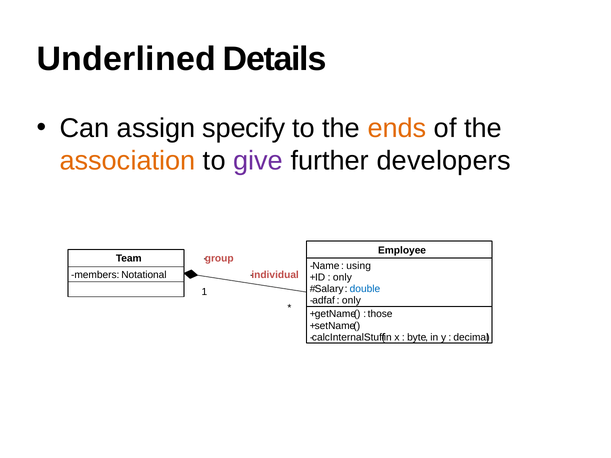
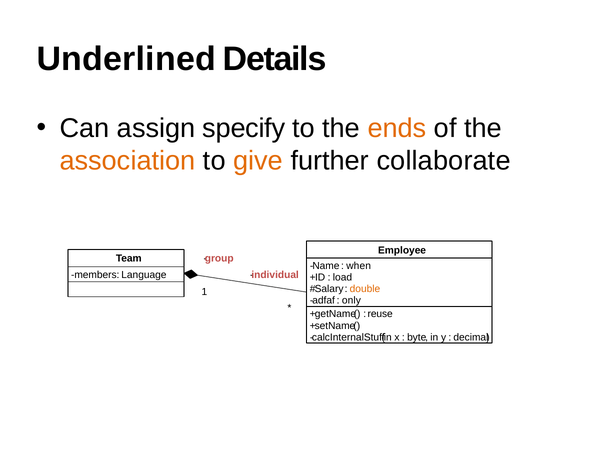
give colour: purple -> orange
developers: developers -> collaborate
using: using -> when
Notational: Notational -> Language
only at (342, 278): only -> load
double colour: blue -> orange
those: those -> reuse
